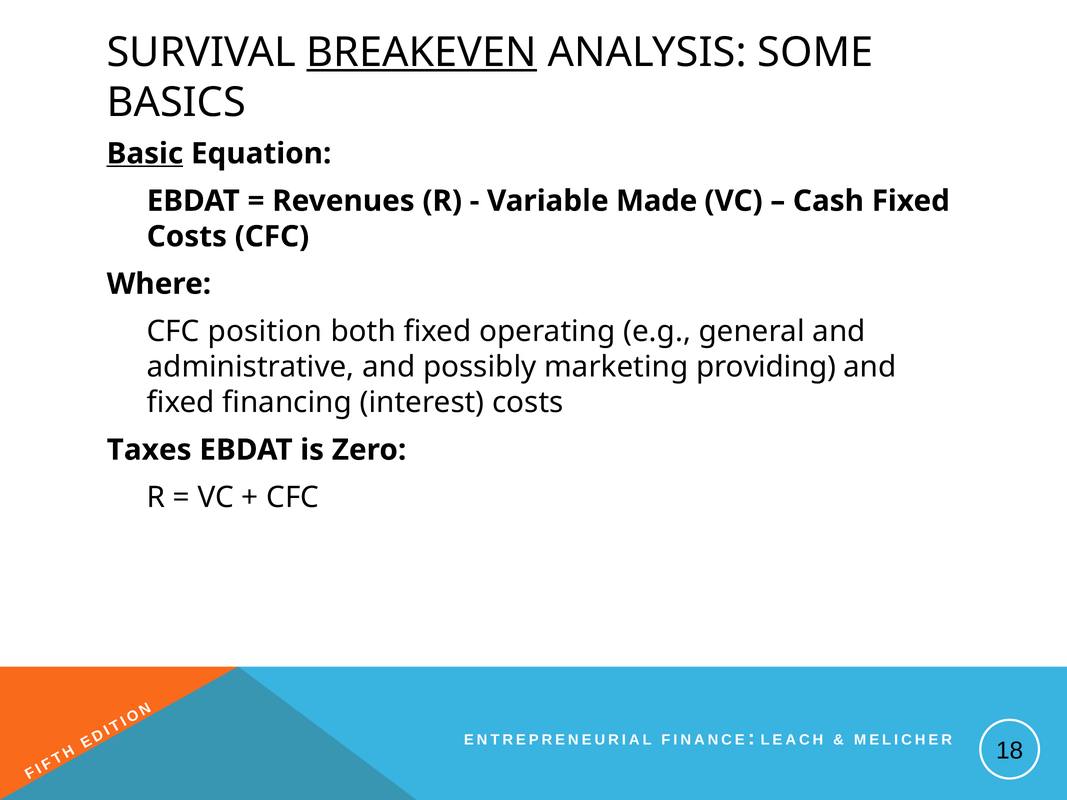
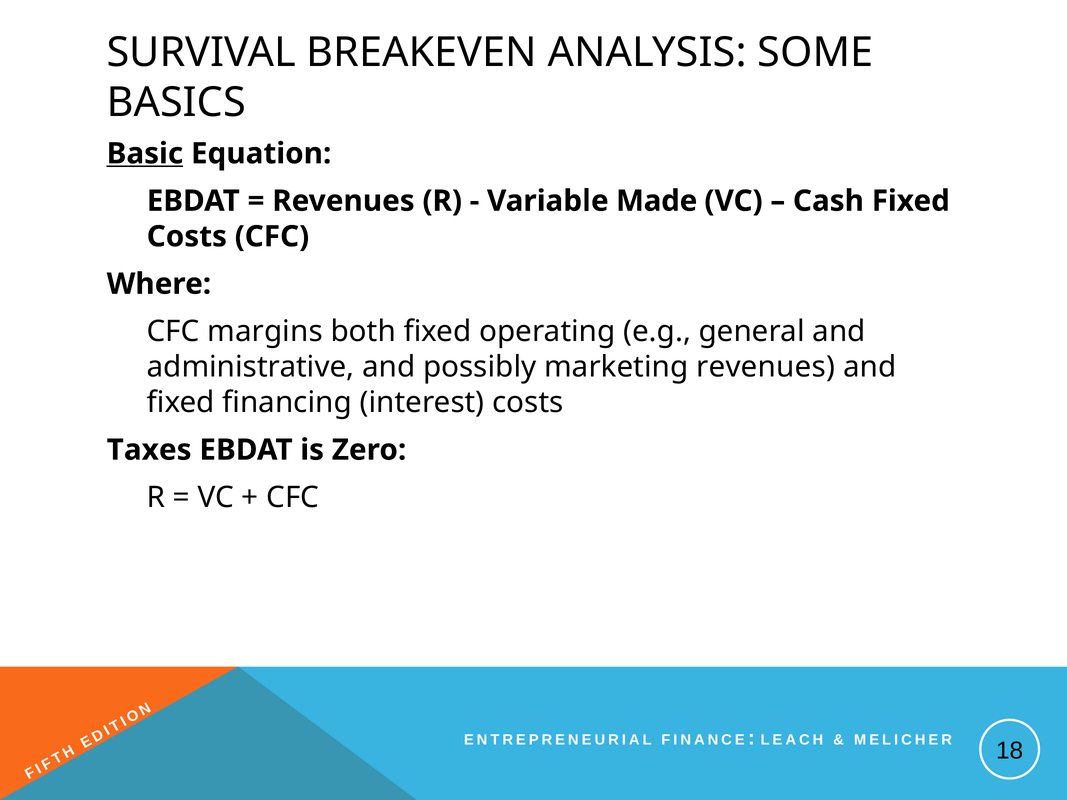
BREAKEVEN underline: present -> none
position: position -> margins
marketing providing: providing -> revenues
